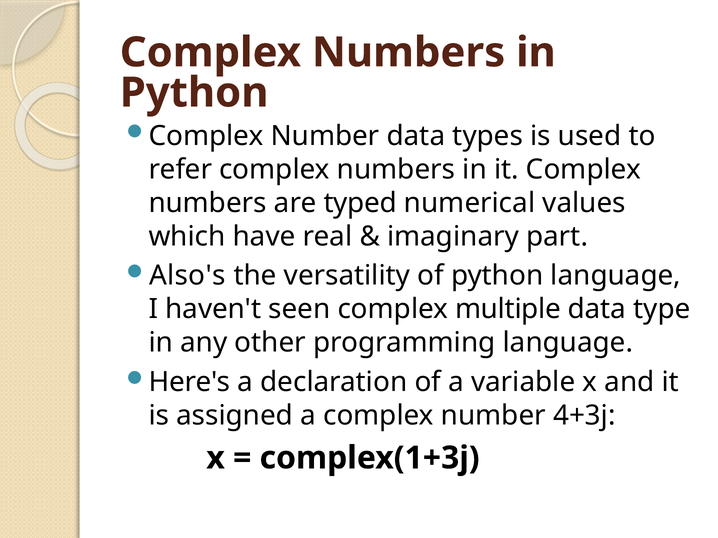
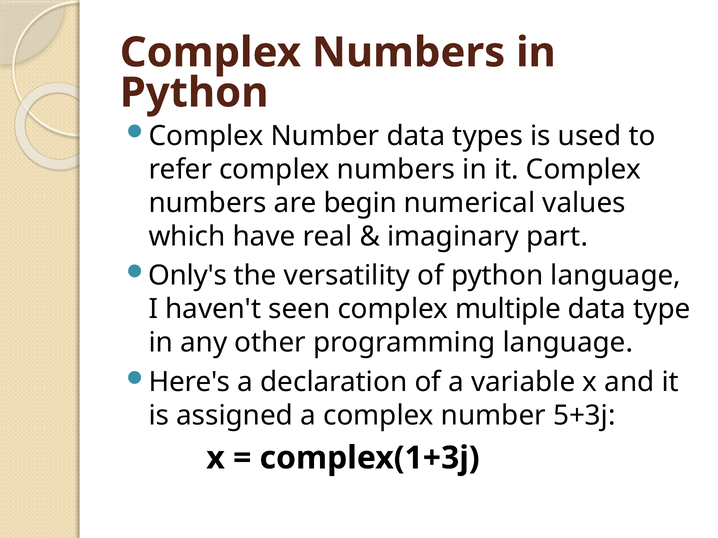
typed: typed -> begin
Also's: Also's -> Only's
4+3j: 4+3j -> 5+3j
